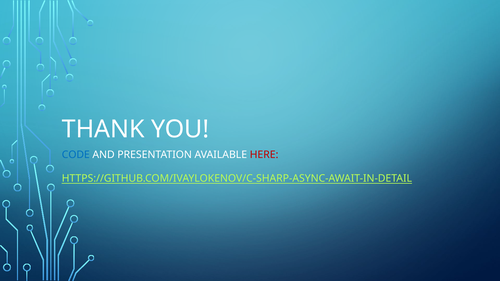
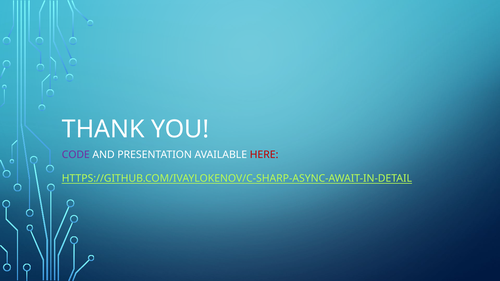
CODE colour: blue -> purple
